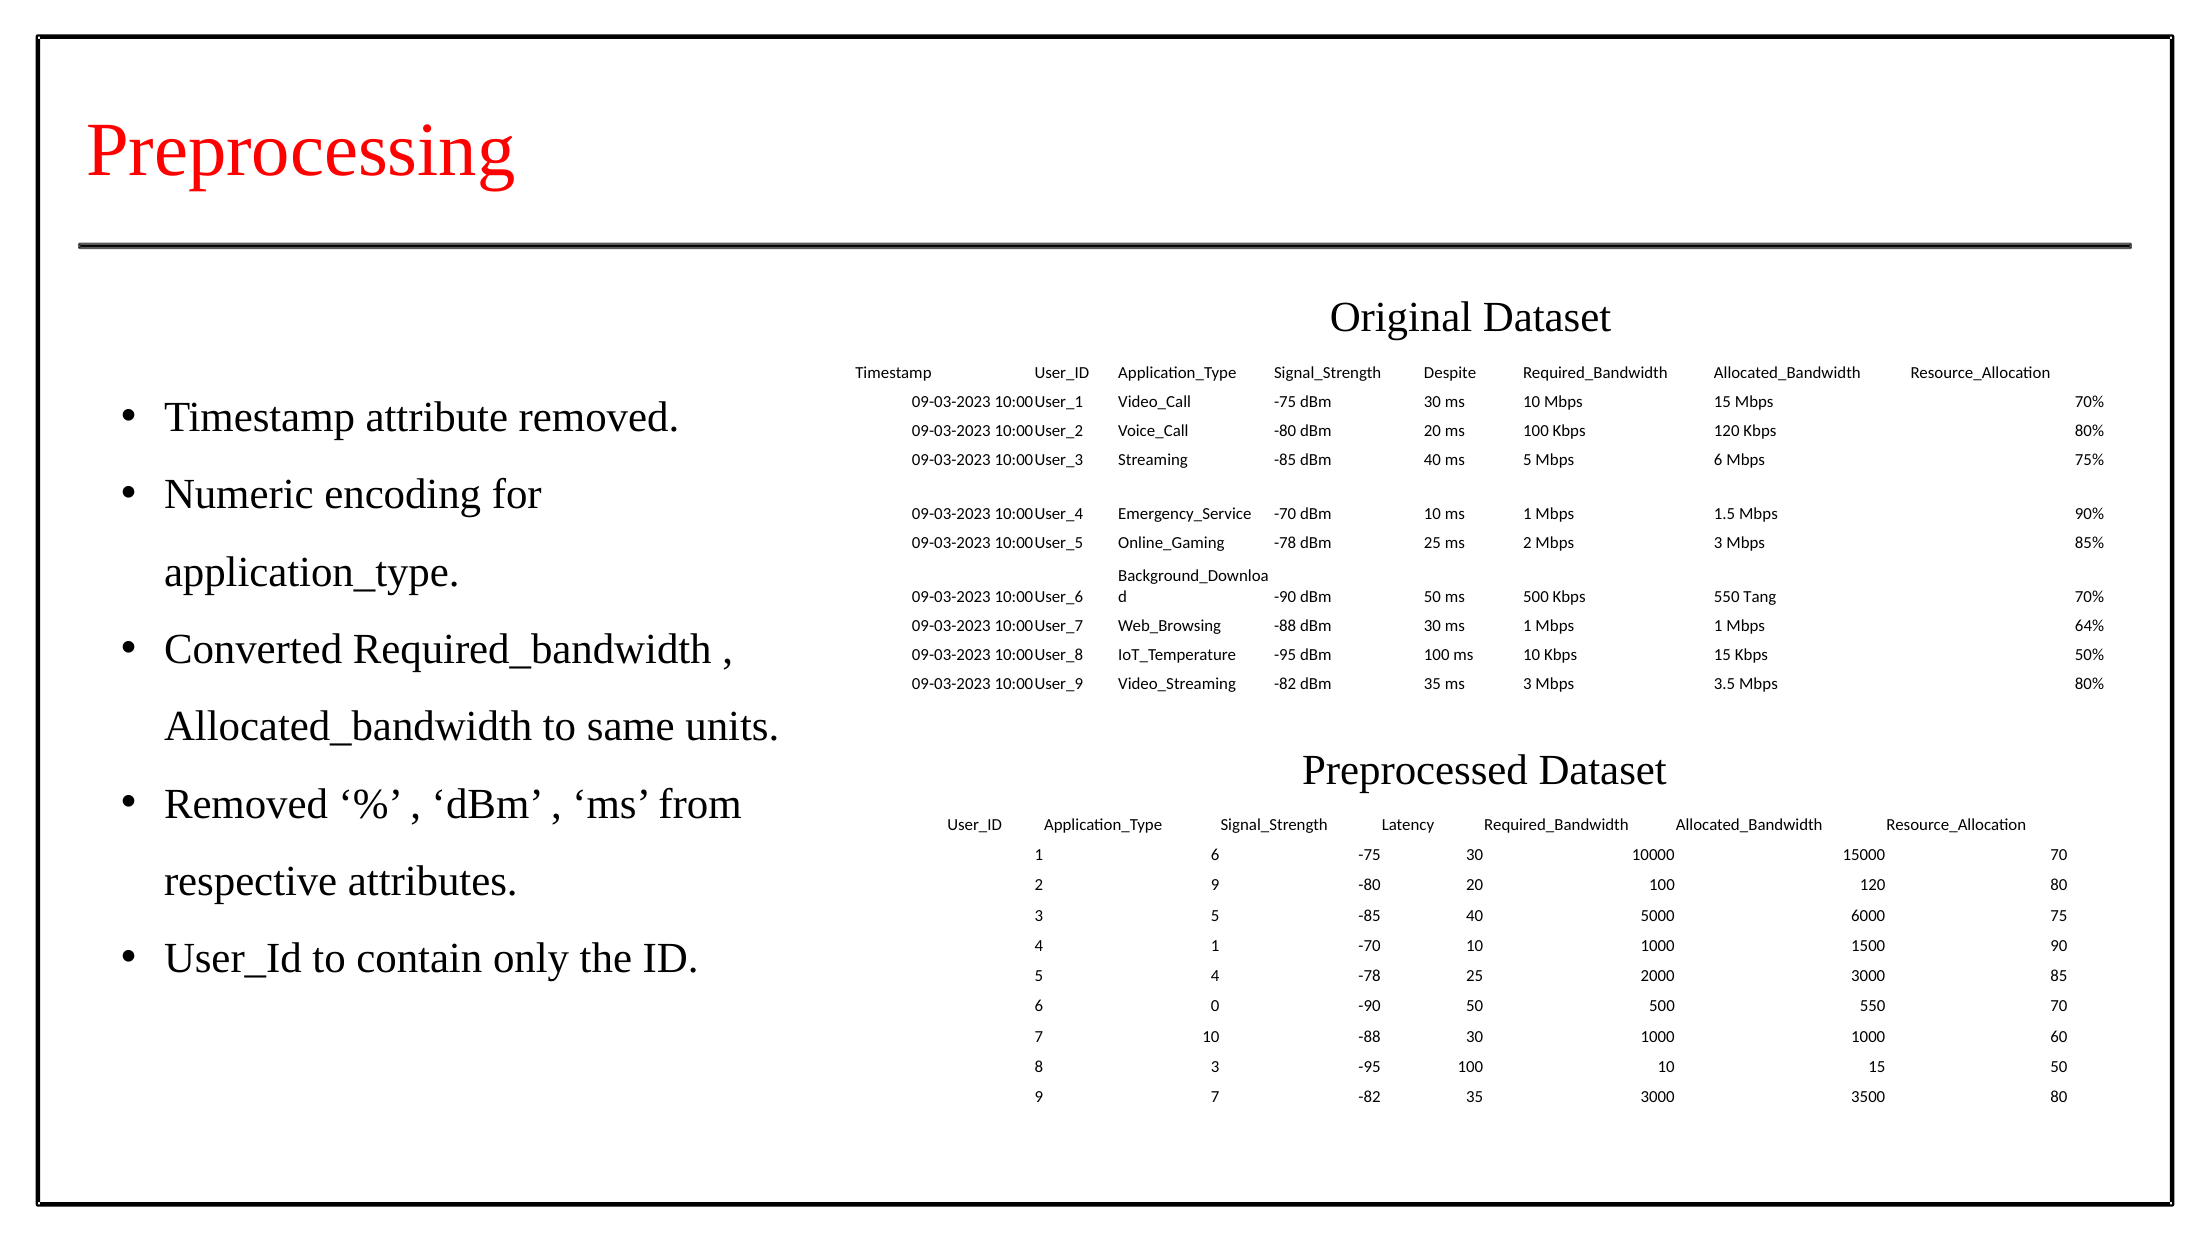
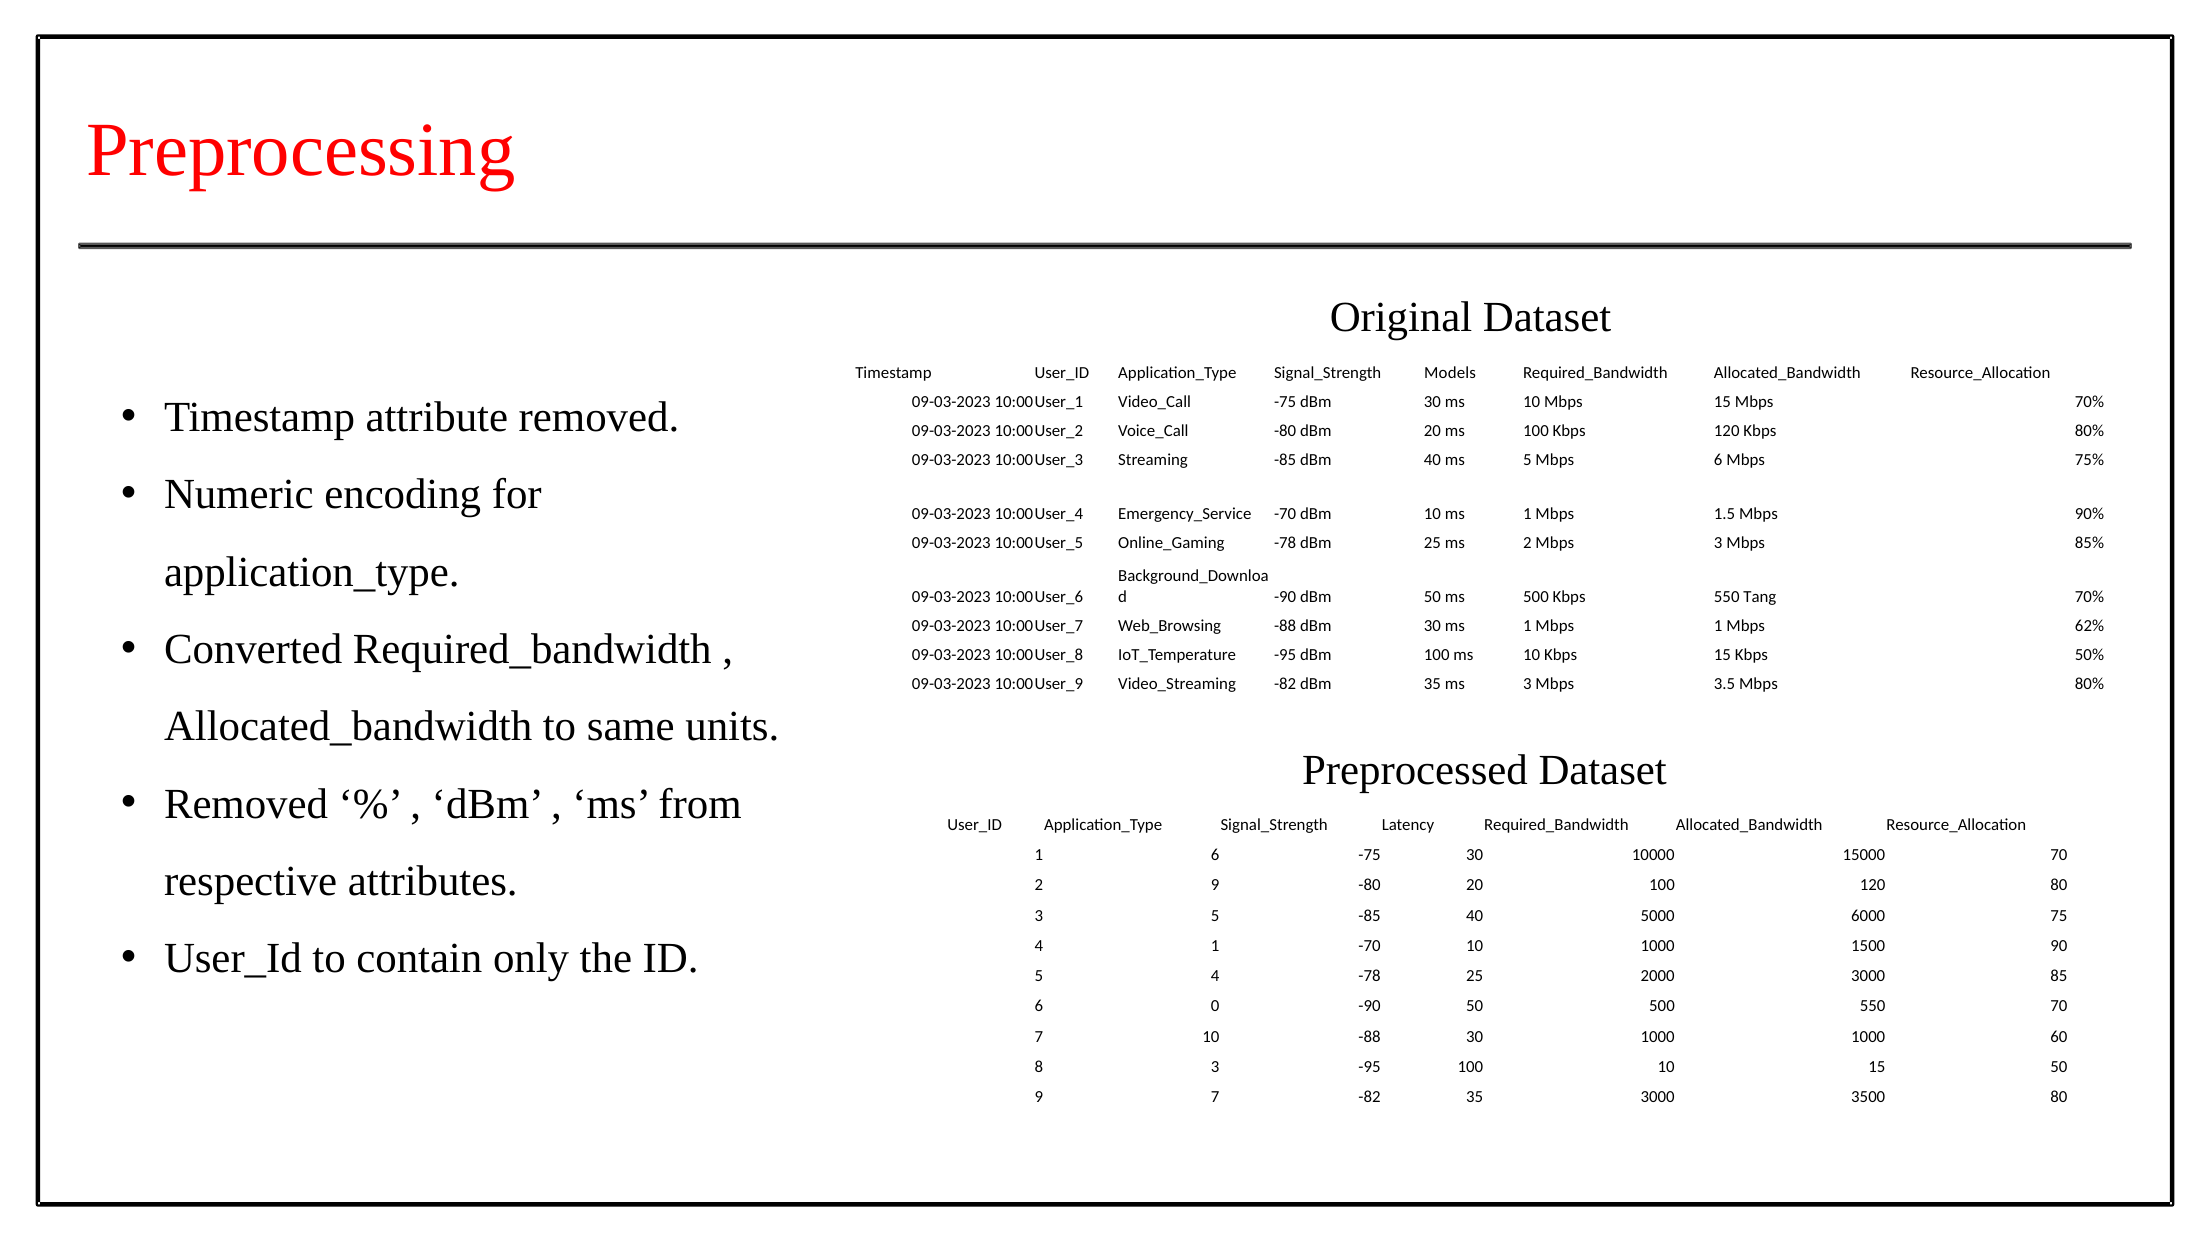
Despite: Despite -> Models
64%: 64% -> 62%
